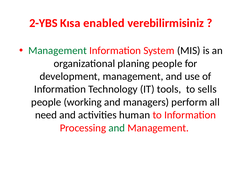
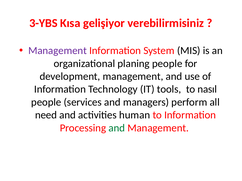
2-YBS: 2-YBS -> 3-YBS
enabled: enabled -> gelişiyor
Management at (58, 51) colour: green -> purple
sells: sells -> nasıl
working: working -> services
